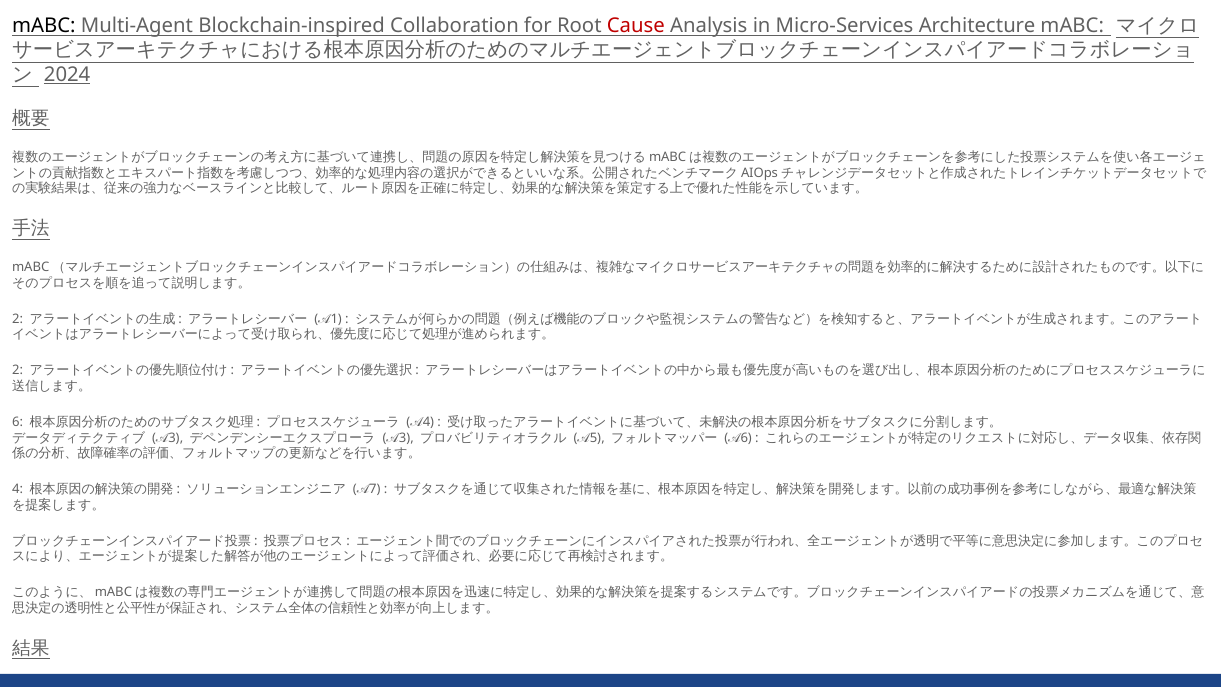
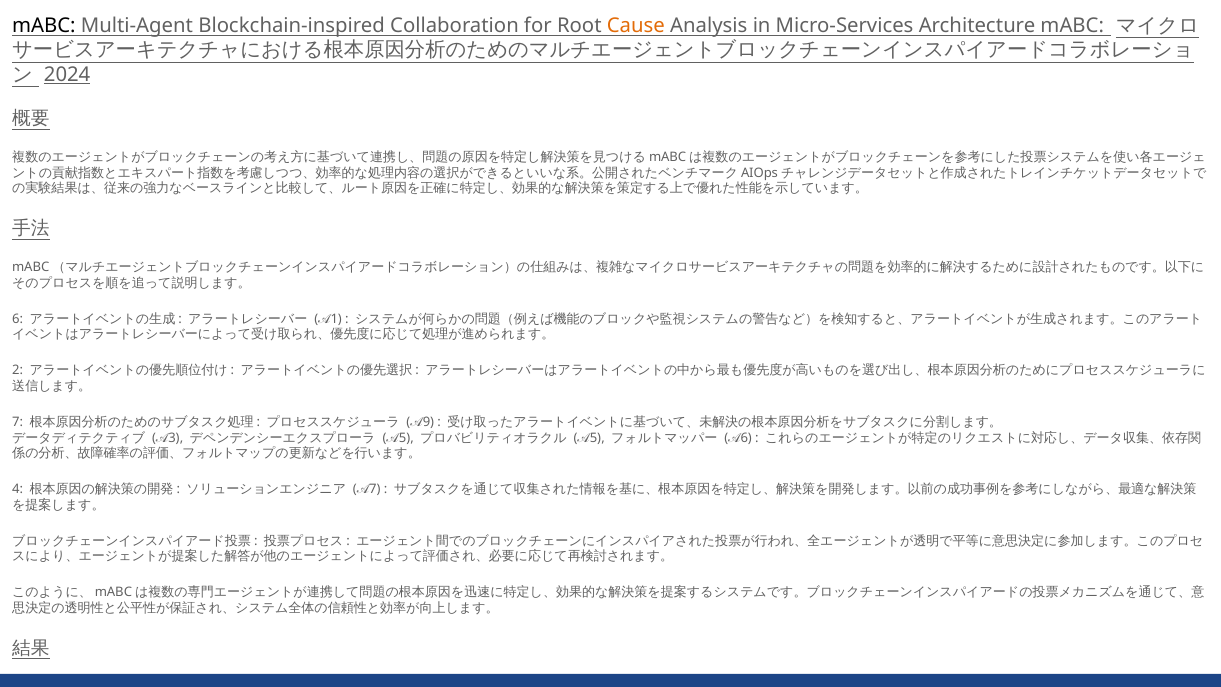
Cause colour: red -> orange
2 at (18, 319): 2 -> 6
6 at (18, 422): 6 -> 7
4 at (428, 422): 4 -> 9
3 at (406, 438): 3 -> 5
